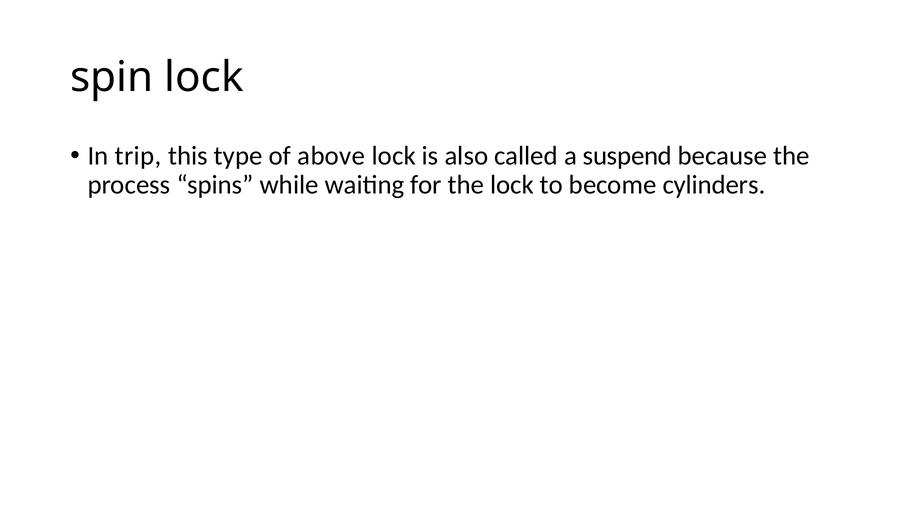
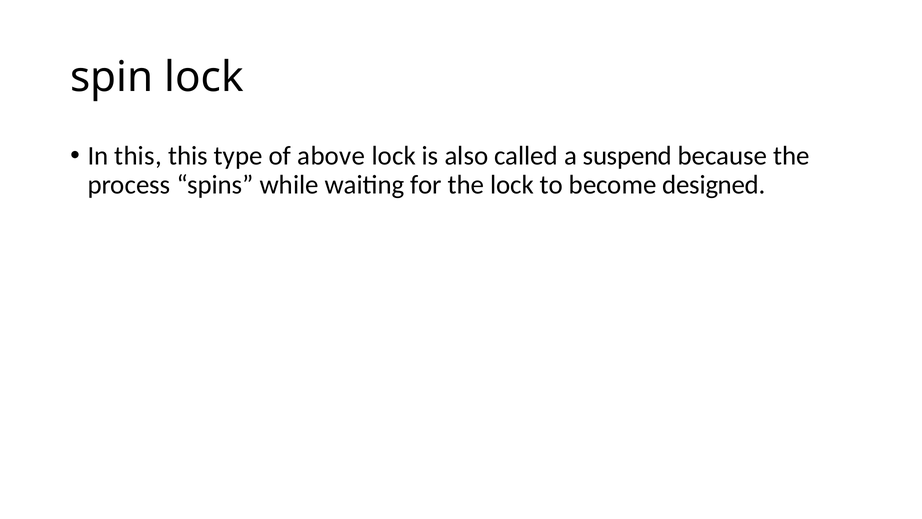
In trip: trip -> this
cylinders: cylinders -> designed
